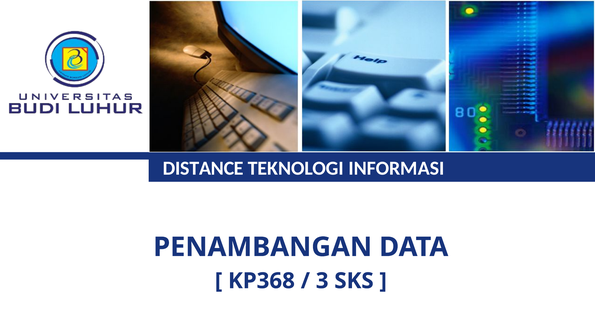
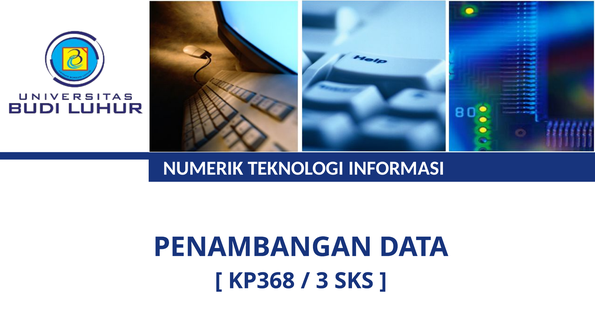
DISTANCE: DISTANCE -> NUMERIK
